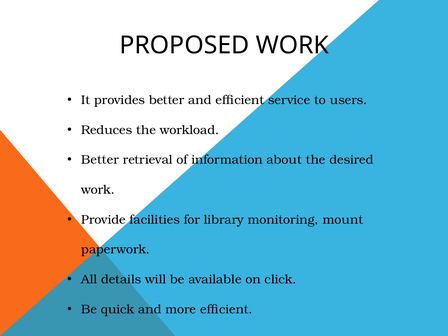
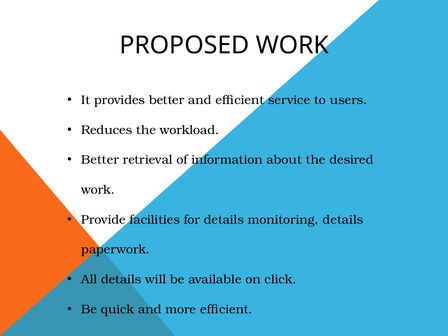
for library: library -> details
monitoring mount: mount -> details
